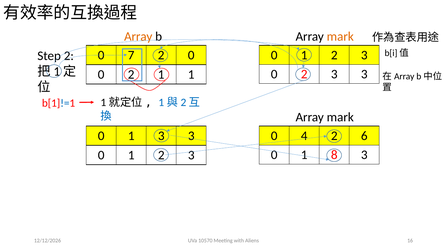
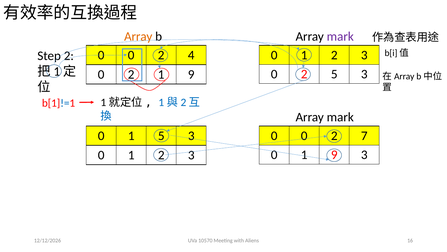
mark at (340, 36) colour: orange -> purple
7 at (131, 55): 7 -> 0
2 0: 0 -> 4
0 2 3: 3 -> 5
2 1 1: 1 -> 9
1 3: 3 -> 5
4 at (304, 135): 4 -> 0
6: 6 -> 7
0 1 8: 8 -> 9
